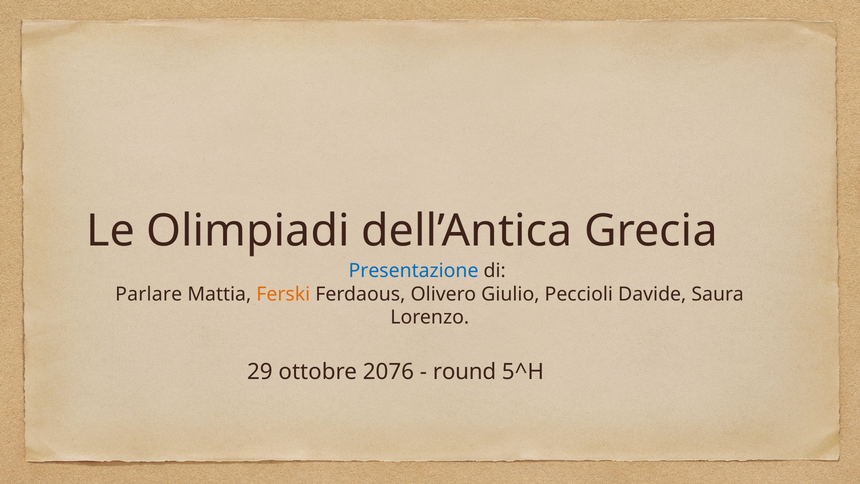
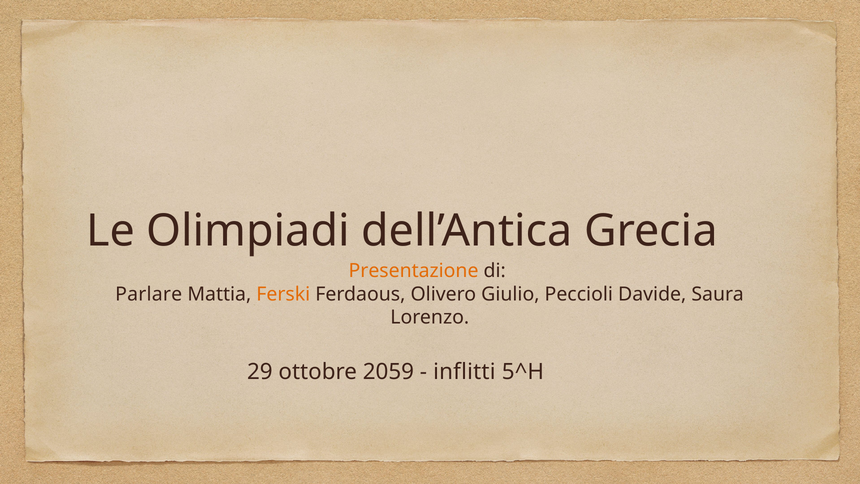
Presentazione colour: blue -> orange
2076: 2076 -> 2059
round: round -> inflitti
